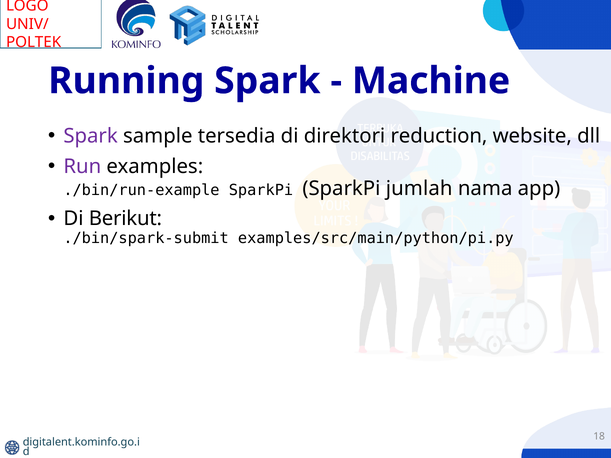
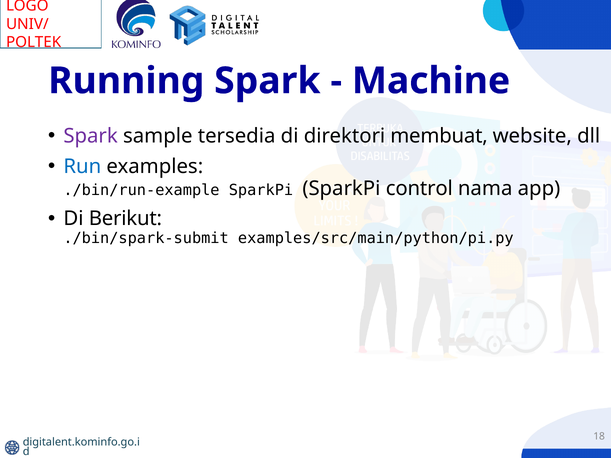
reduction: reduction -> membuat
Run colour: purple -> blue
jumlah: jumlah -> control
